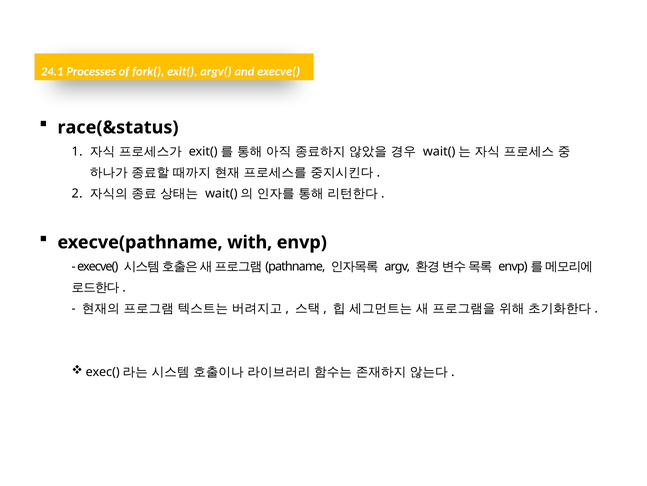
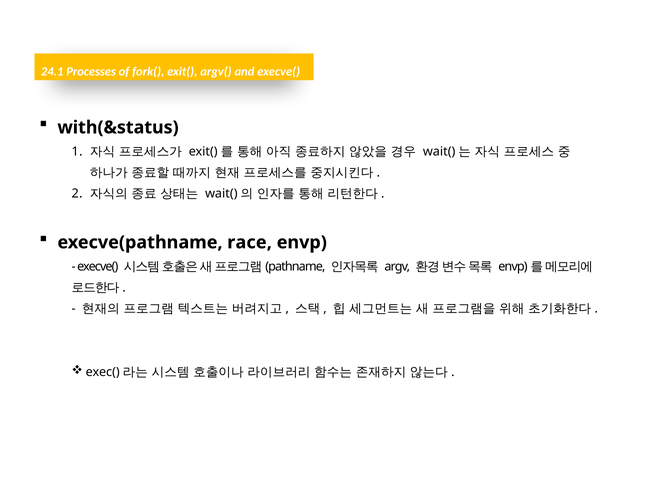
race(&status: race(&status -> with(&status
with: with -> race
